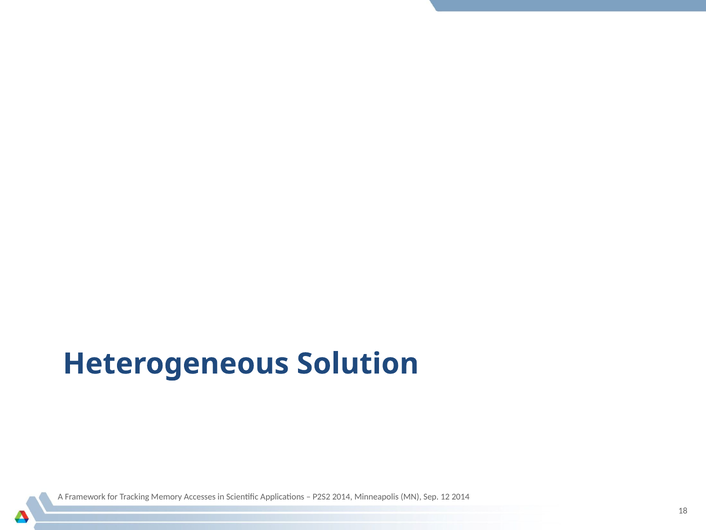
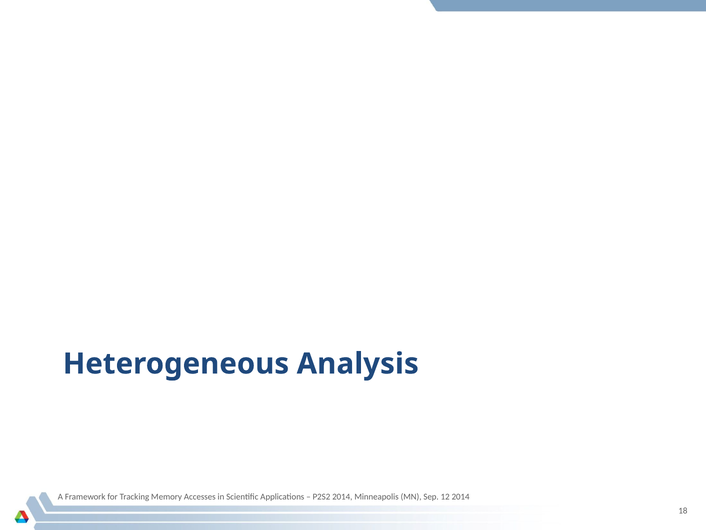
Solution: Solution -> Analysis
